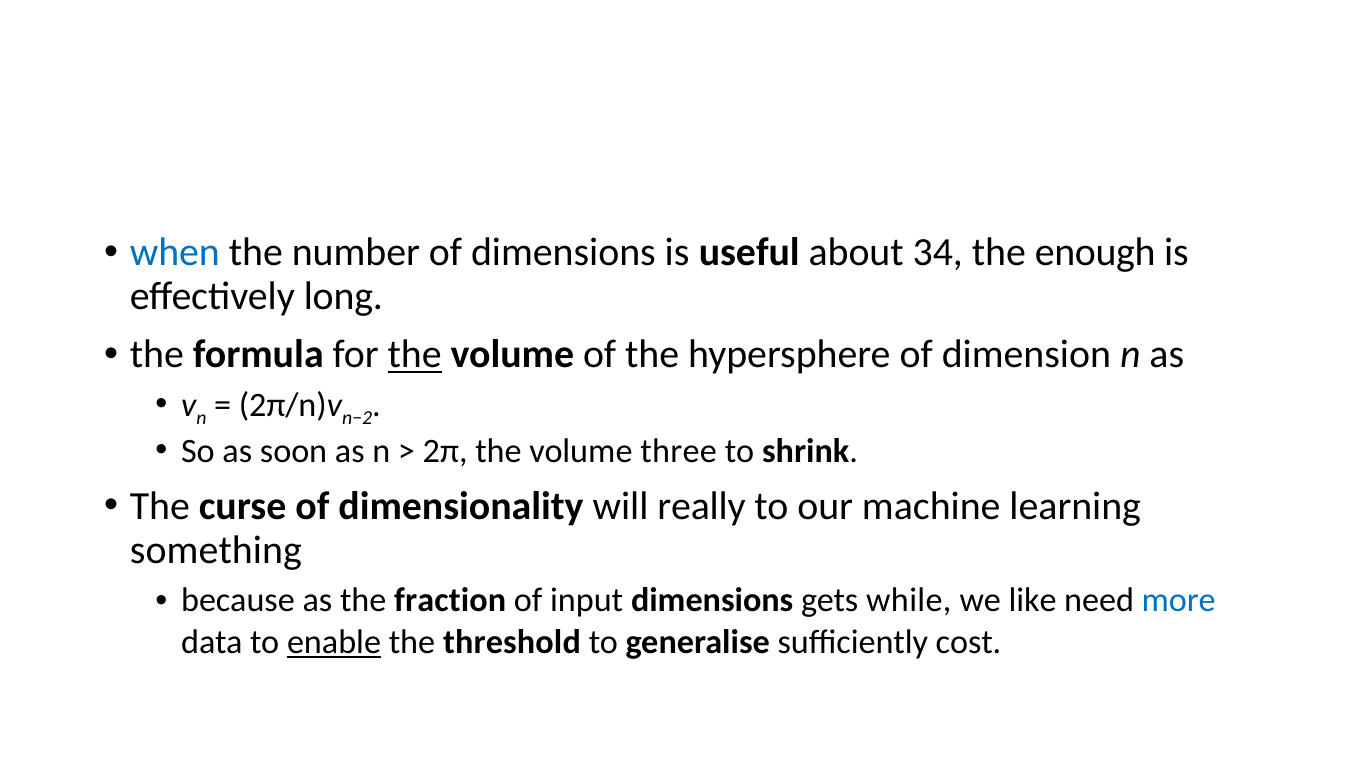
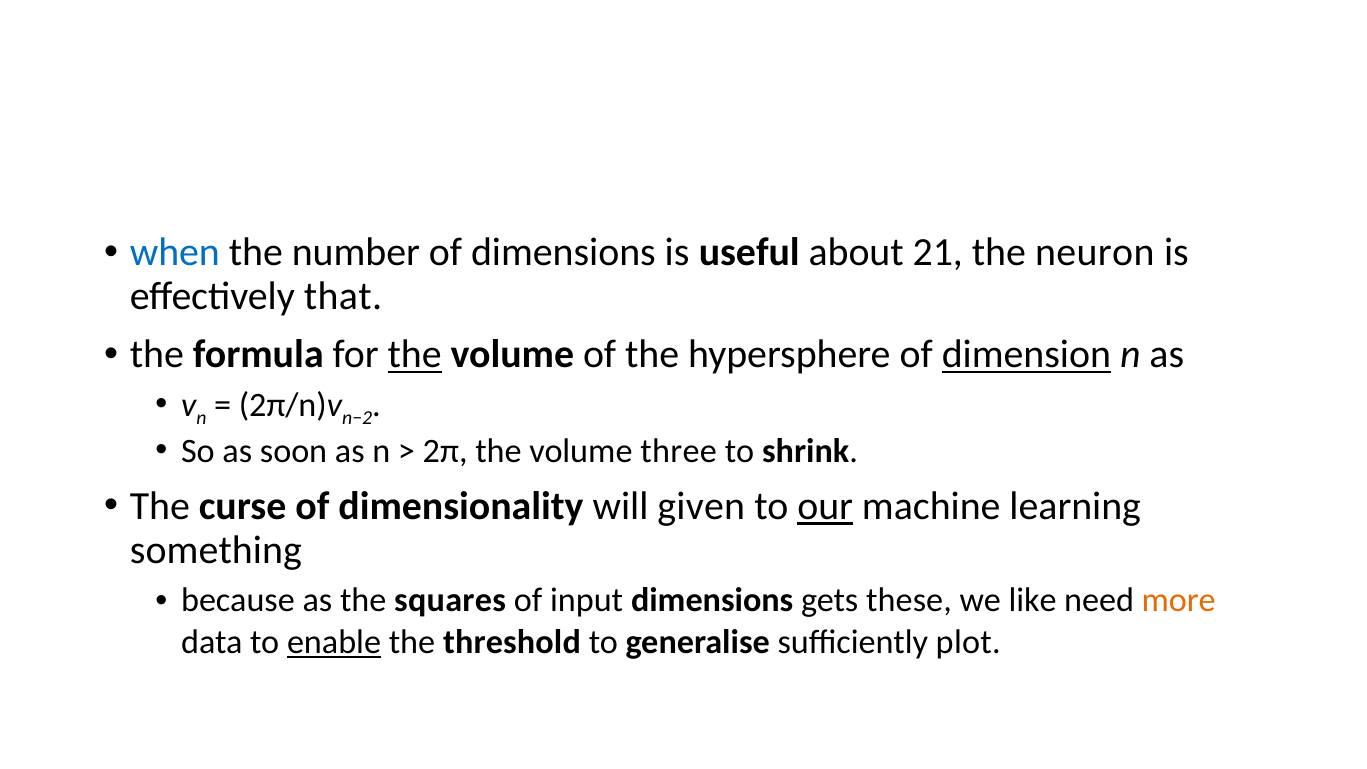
34: 34 -> 21
enough: enough -> neuron
long: long -> that
dimension underline: none -> present
really: really -> given
our underline: none -> present
fraction: fraction -> squares
while: while -> these
more colour: blue -> orange
cost: cost -> plot
